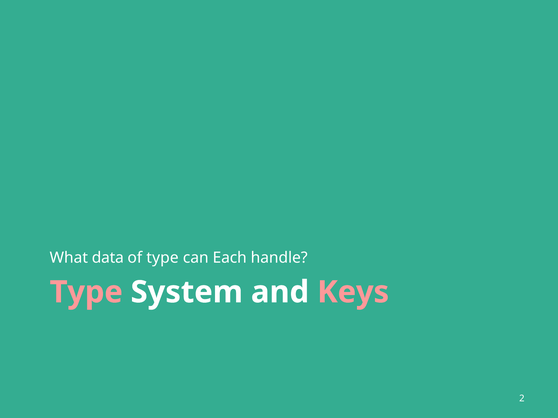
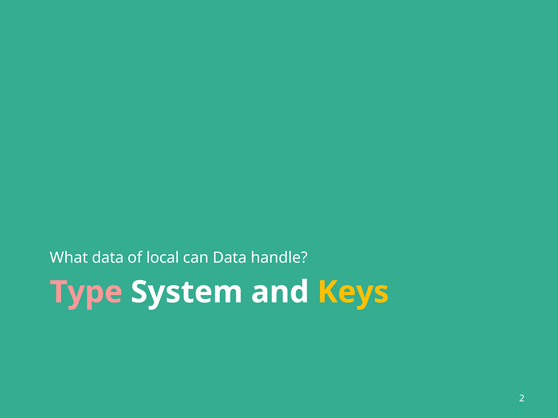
of type: type -> local
can Each: Each -> Data
Keys colour: pink -> yellow
